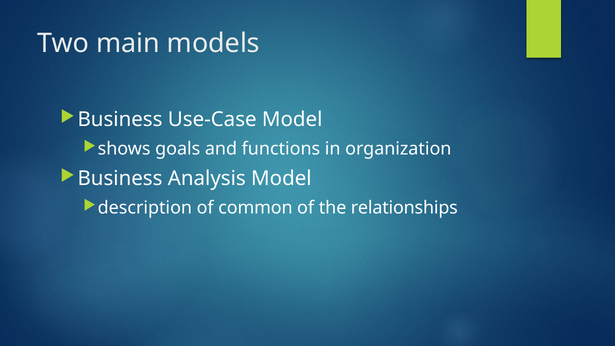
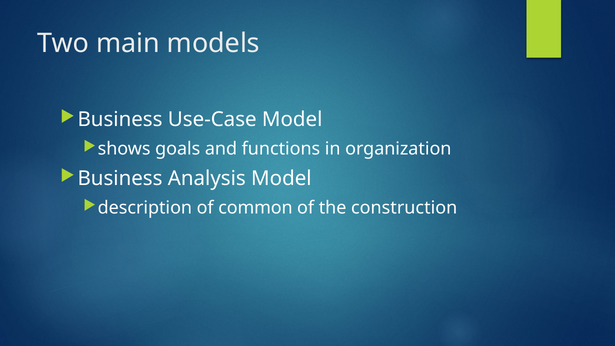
relationships: relationships -> construction
